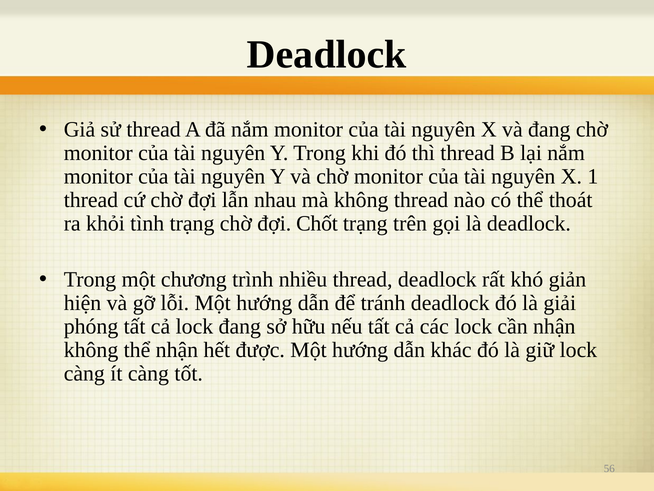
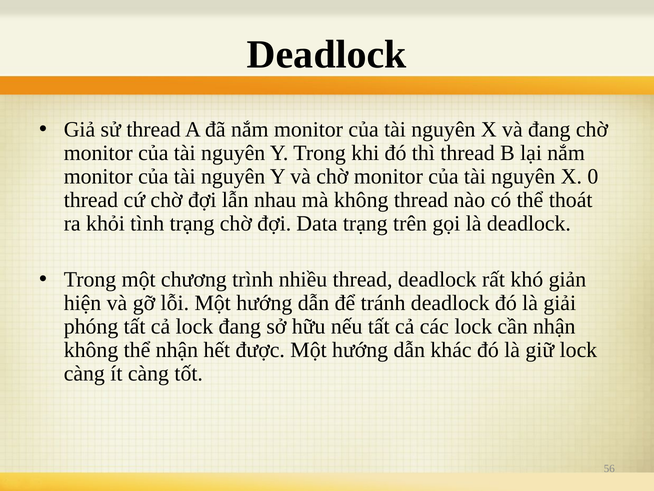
1: 1 -> 0
Chốt: Chốt -> Data
